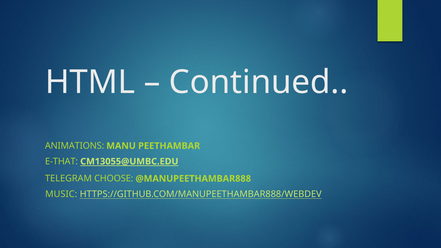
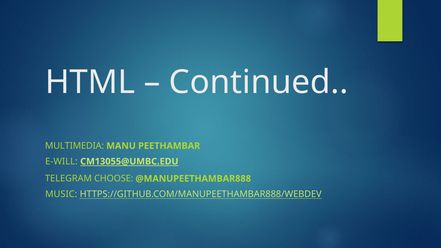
ANIMATIONS: ANIMATIONS -> MULTIMEDIA
E-THAT: E-THAT -> E-WILL
